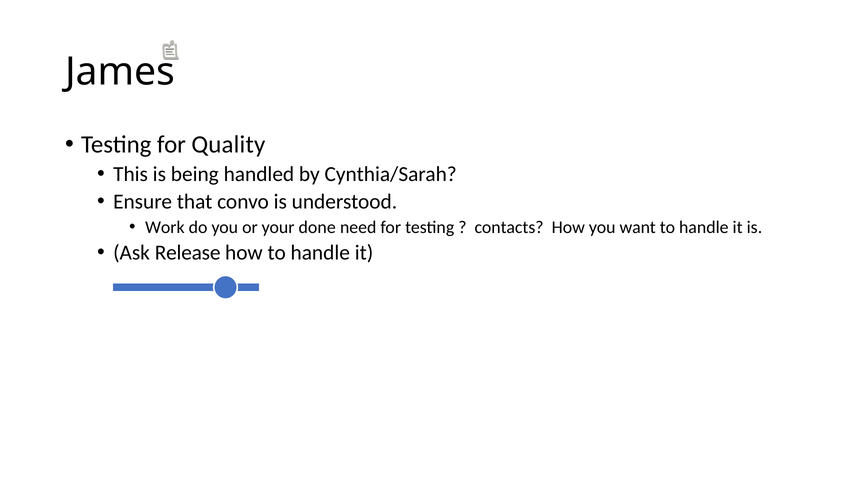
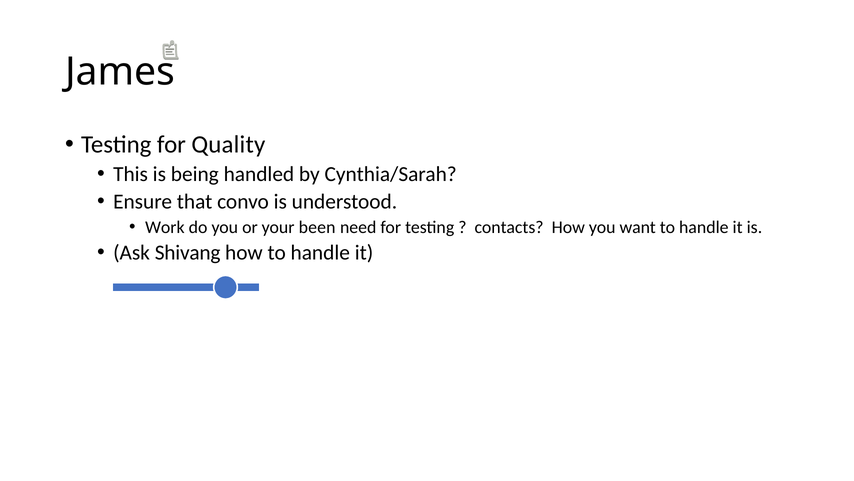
done: done -> been
Release: Release -> Shivang
